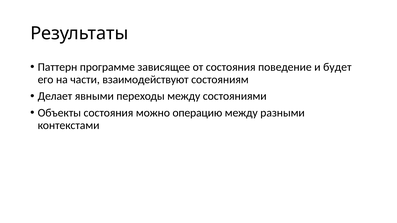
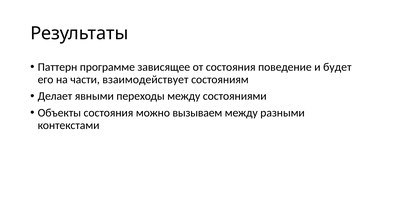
взаимодействуют: взаимодействуют -> взаимодействует
операцию: операцию -> вызываем
